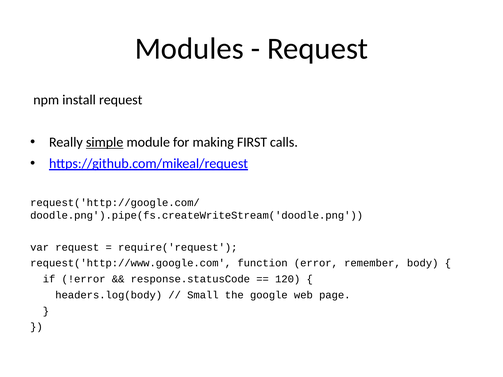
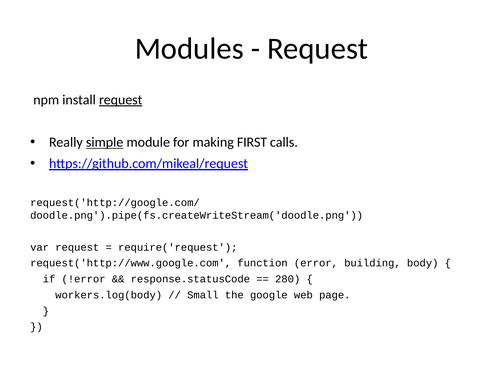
request at (121, 100) underline: none -> present
remember: remember -> building
120: 120 -> 280
headers.log(body: headers.log(body -> workers.log(body
